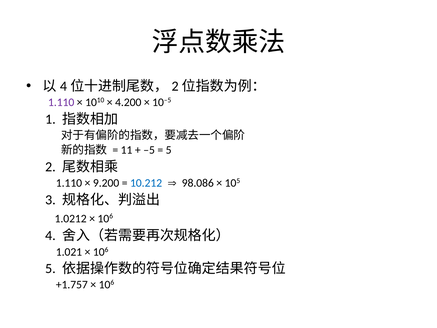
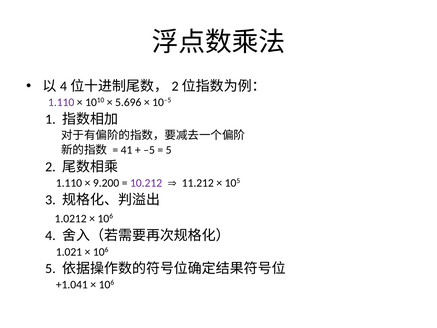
4.200: 4.200 -> 5.696
11: 11 -> 41
10.212 colour: blue -> purple
98.086: 98.086 -> 11.212
+1.757: +1.757 -> +1.041
